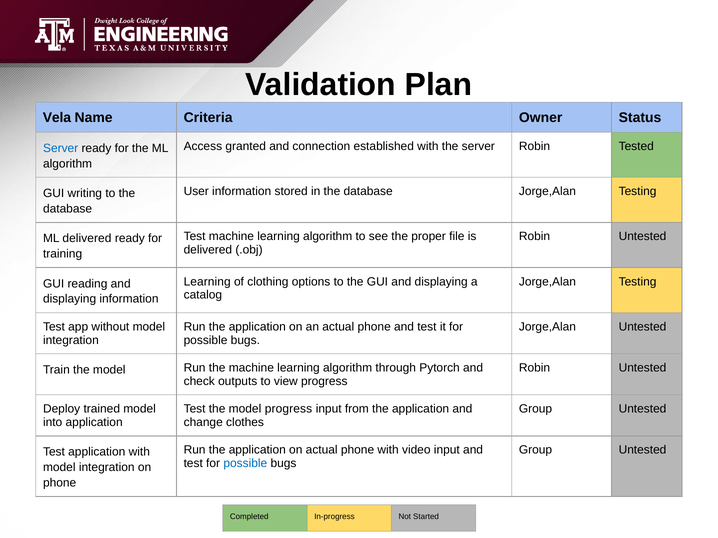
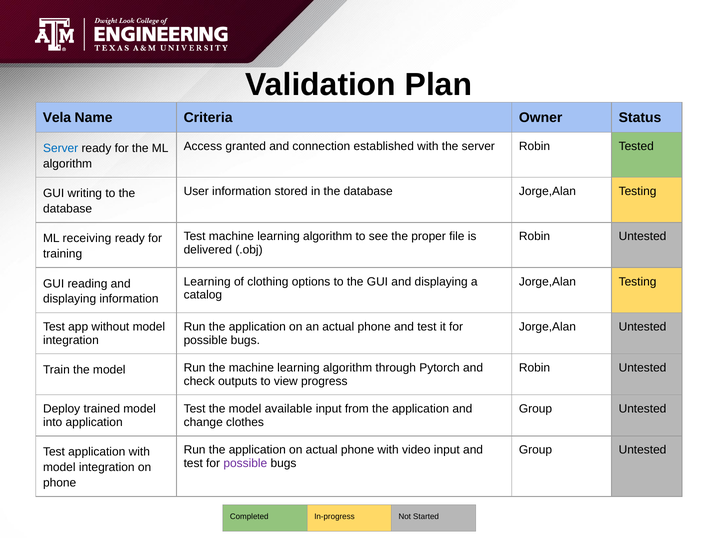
ML delivered: delivered -> receiving
model progress: progress -> available
possible at (245, 464) colour: blue -> purple
